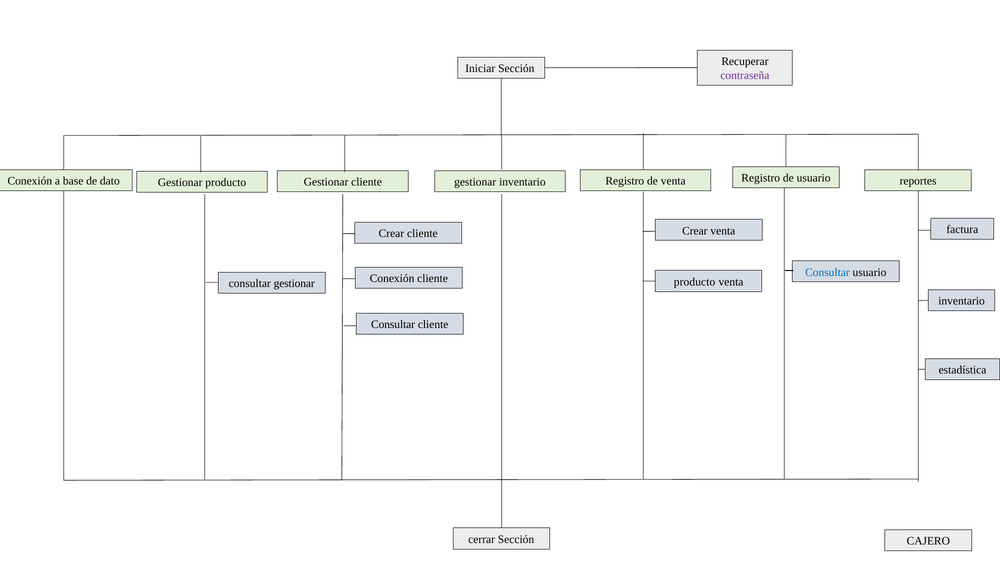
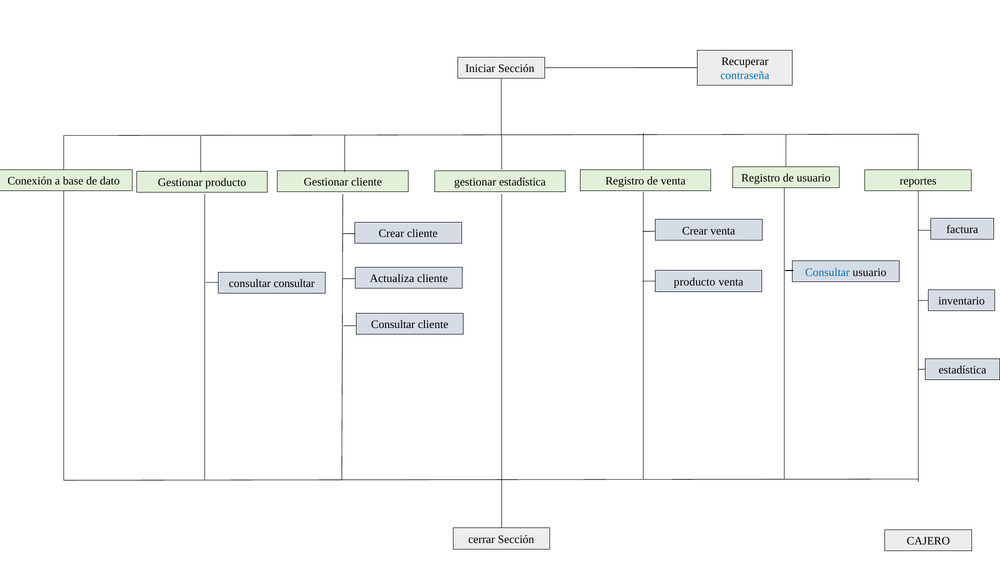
contraseña colour: purple -> blue
gestionar inventario: inventario -> estadística
Conexión at (392, 279): Conexión -> Actualiza
consultar gestionar: gestionar -> consultar
